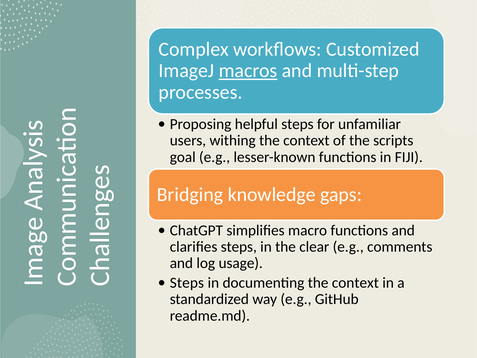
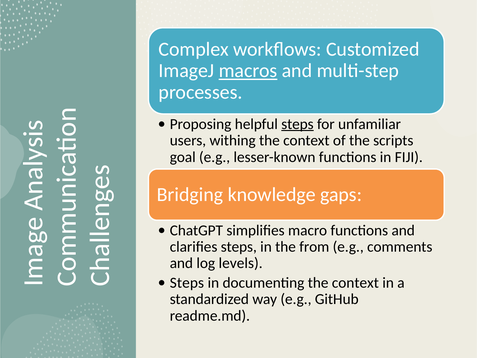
steps at (297, 124) underline: none -> present
clear: clear -> from
usage: usage -> levels
